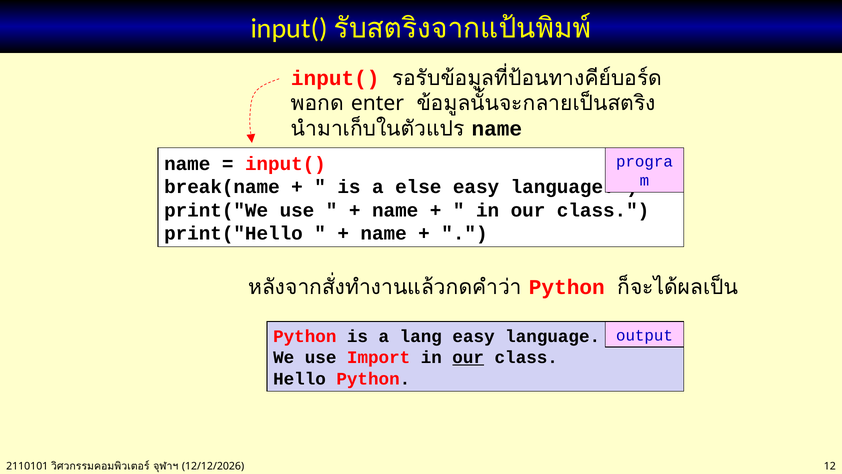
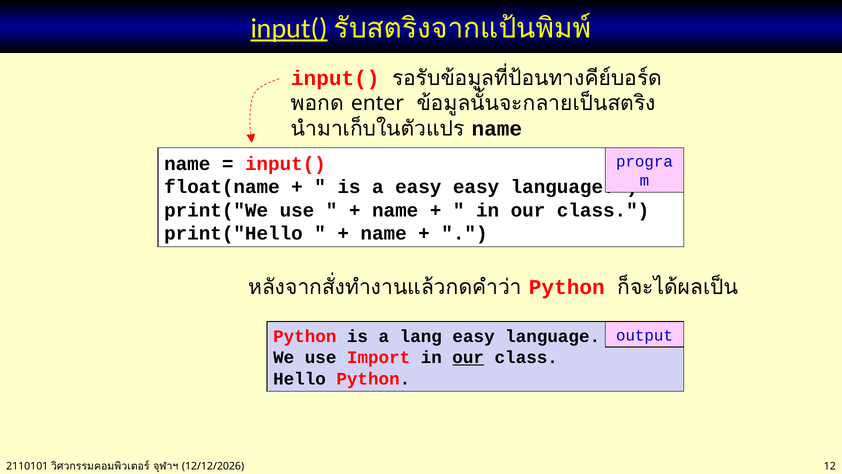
input( at (289, 28) underline: none -> present
break(name: break(name -> float(name
a else: else -> easy
